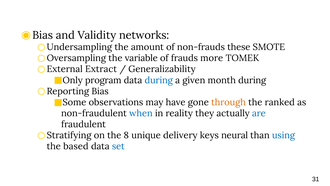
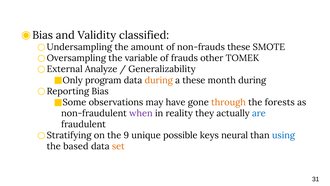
networks: networks -> classified
more: more -> other
Extract: Extract -> Analyze
during at (159, 80) colour: blue -> orange
a given: given -> these
ranked: ranked -> forests
when colour: blue -> purple
8: 8 -> 9
delivery: delivery -> possible
set colour: blue -> orange
